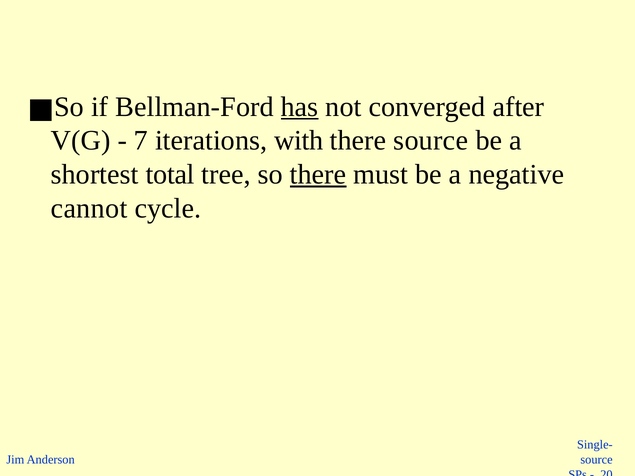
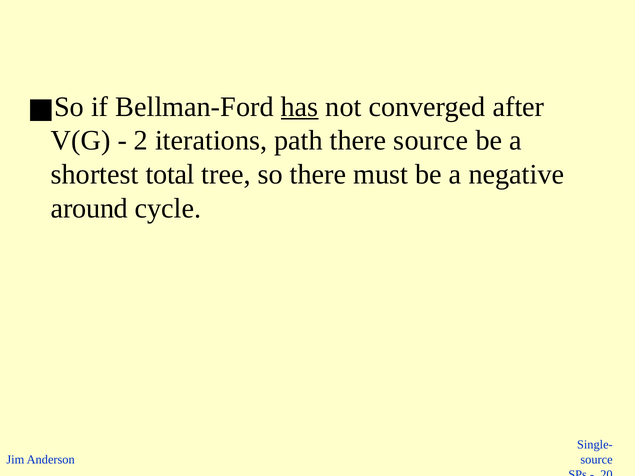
7: 7 -> 2
with: with -> path
there at (318, 175) underline: present -> none
cannot: cannot -> around
